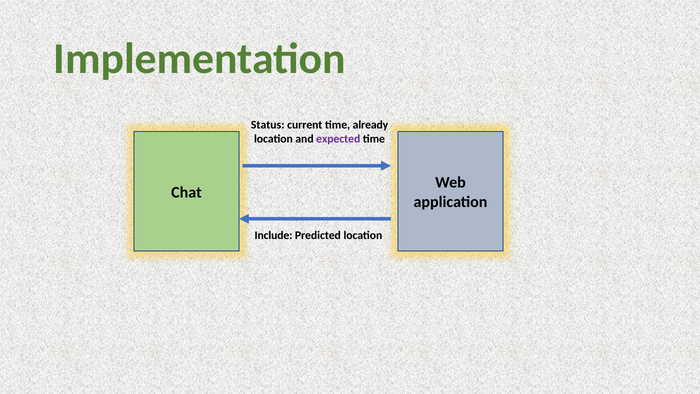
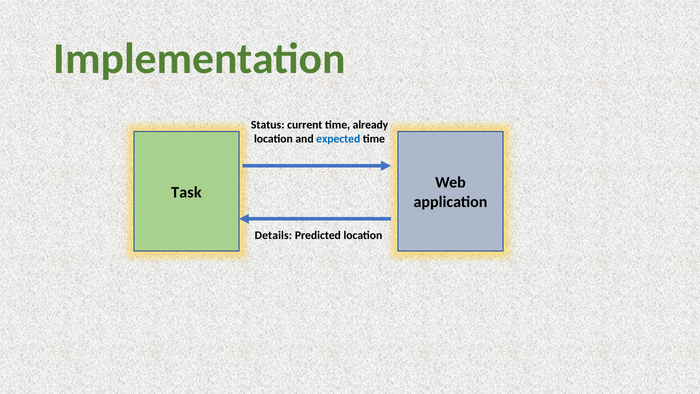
expected colour: purple -> blue
Chat: Chat -> Task
Include: Include -> Details
